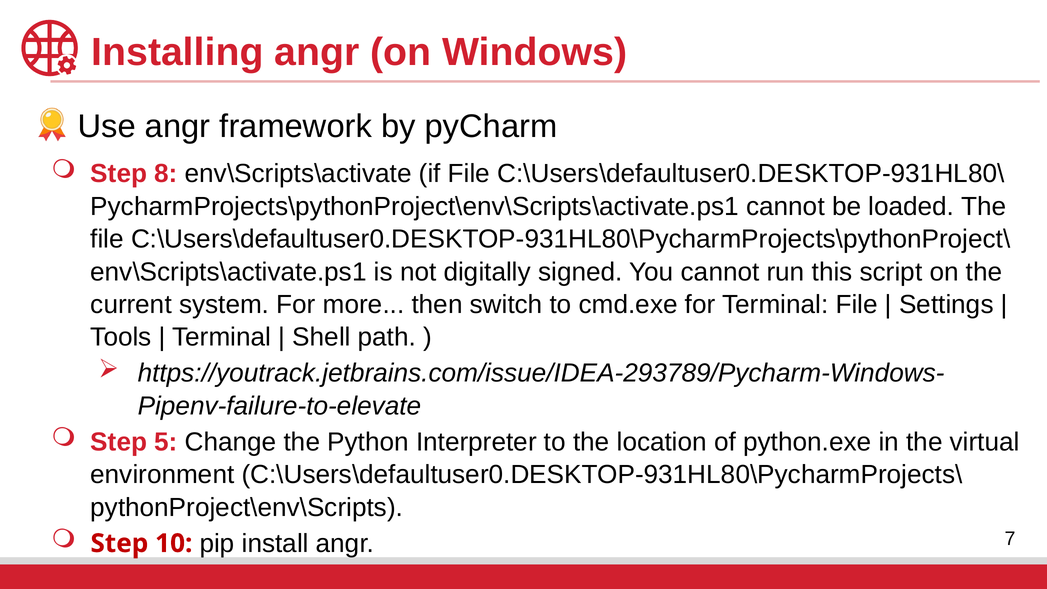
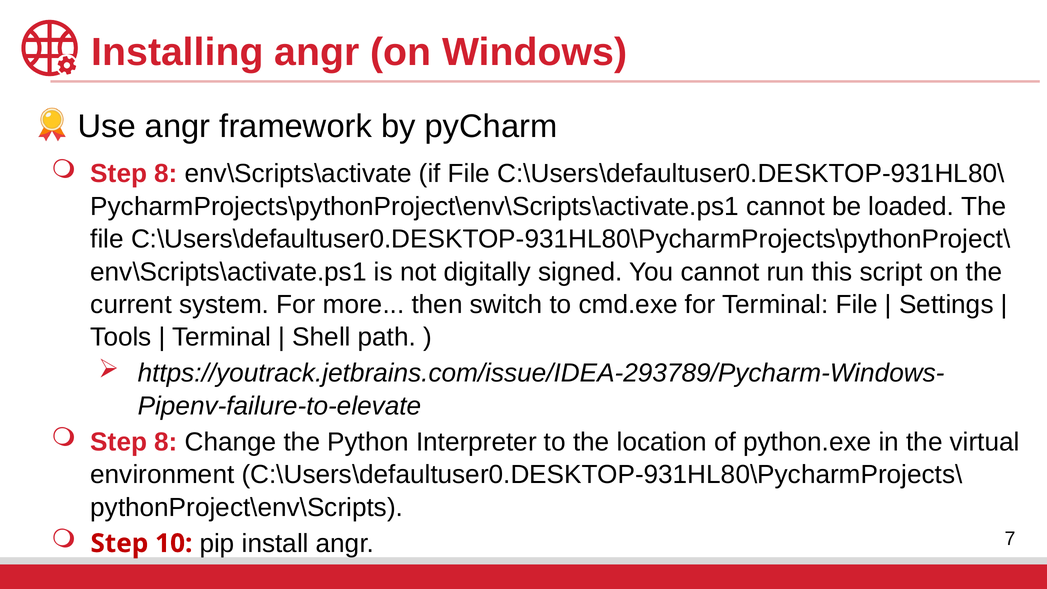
5 at (166, 442): 5 -> 8
